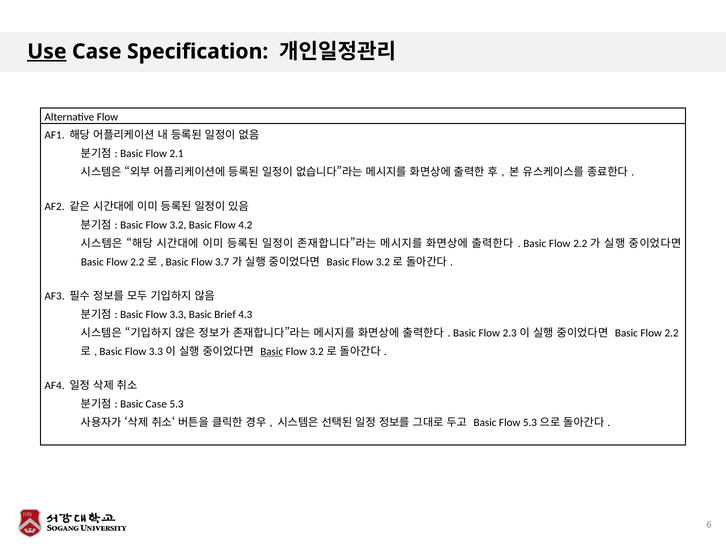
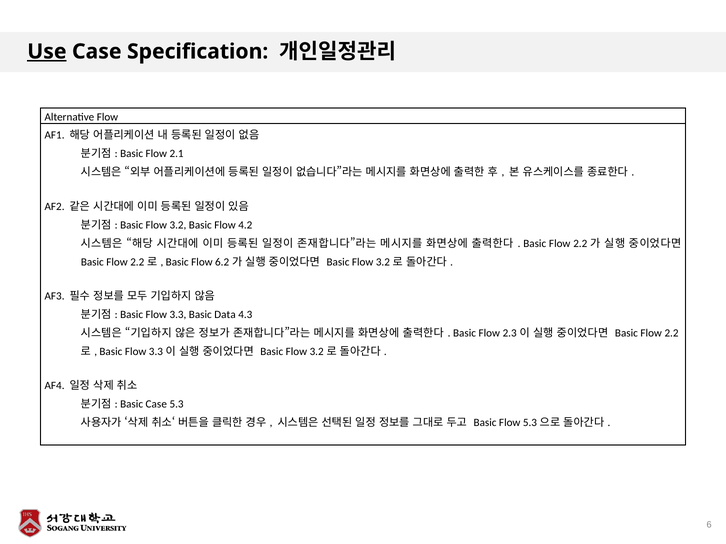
3.7: 3.7 -> 6.2
Brief: Brief -> Data
Basic at (272, 352) underline: present -> none
